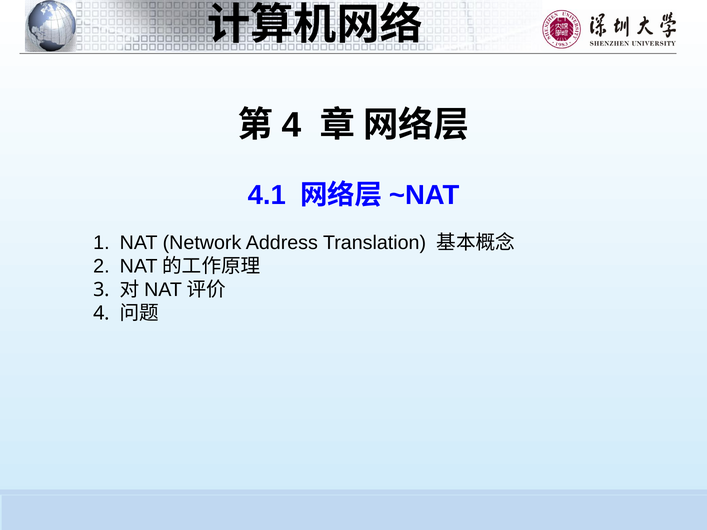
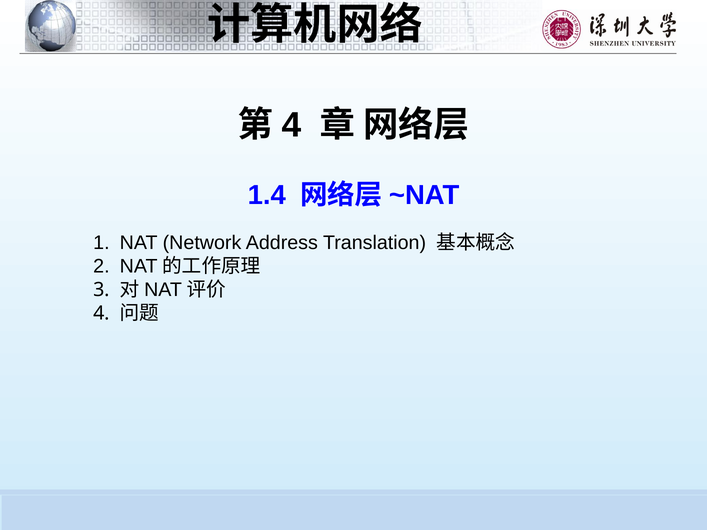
4.1: 4.1 -> 1.4
